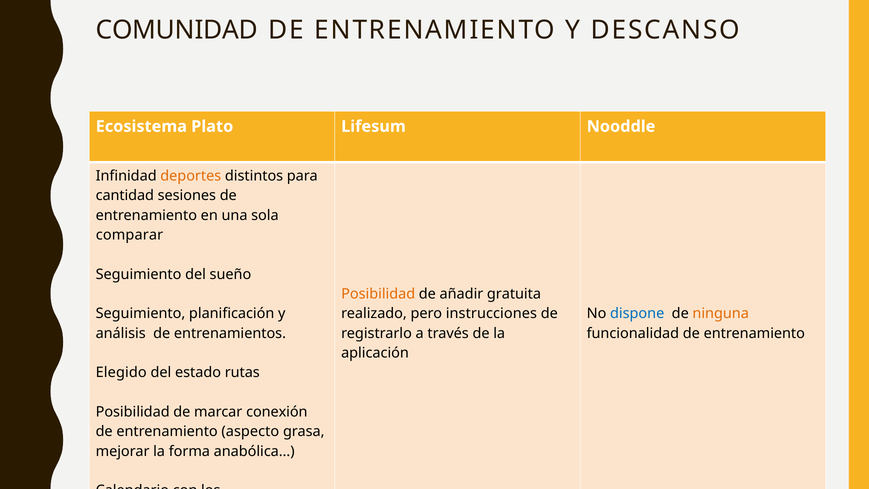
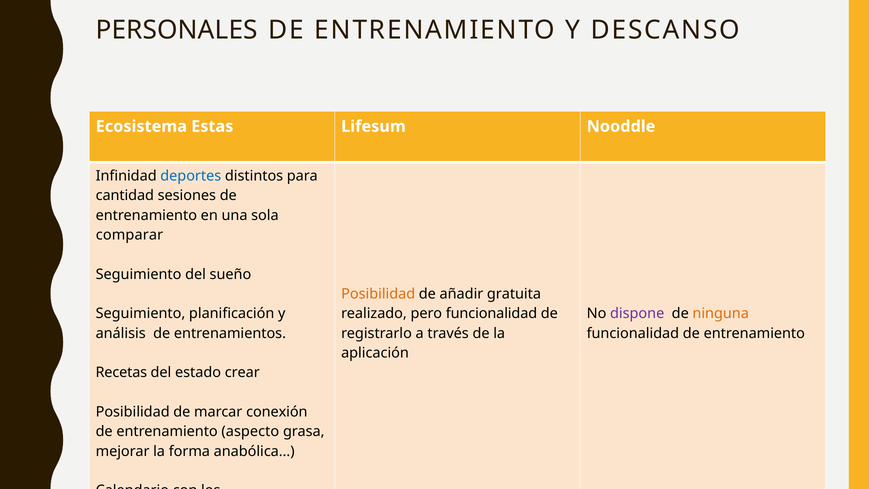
COMUNIDAD: COMUNIDAD -> PERSONALES
Plato: Plato -> Estas
deportes colour: orange -> blue
pero instrucciones: instrucciones -> funcionalidad
dispone colour: blue -> purple
Elegido: Elegido -> Recetas
rutas: rutas -> crear
